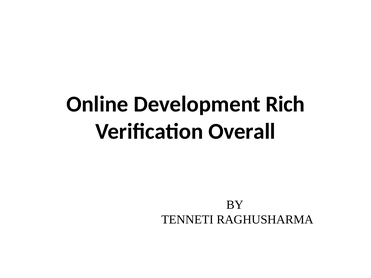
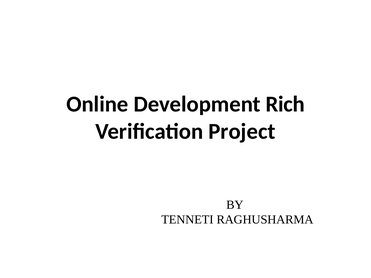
Overall: Overall -> Project
